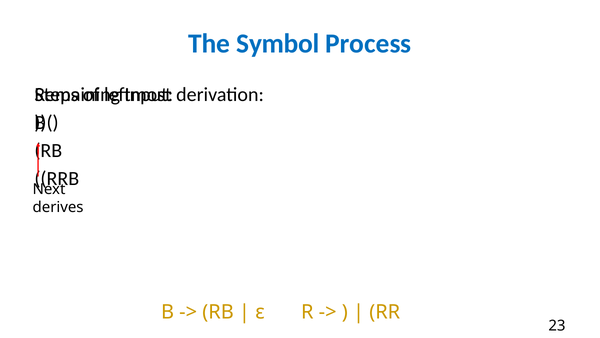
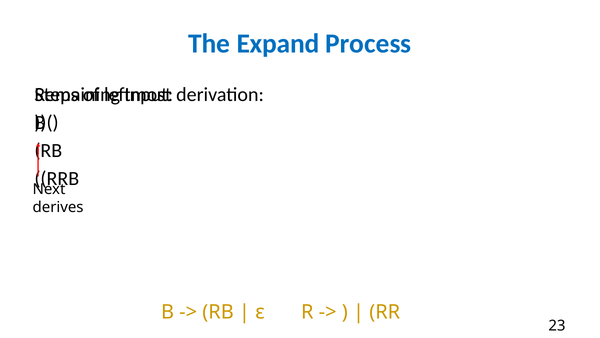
Symbol: Symbol -> Expand
